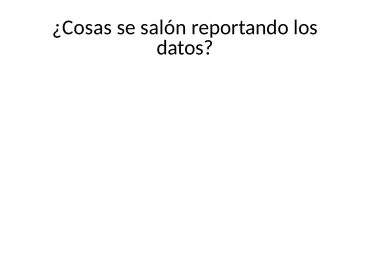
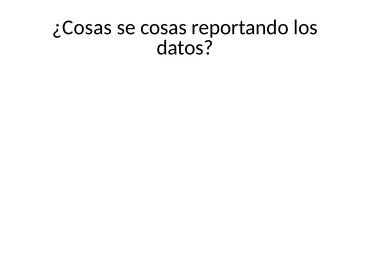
salón: salón -> cosas
